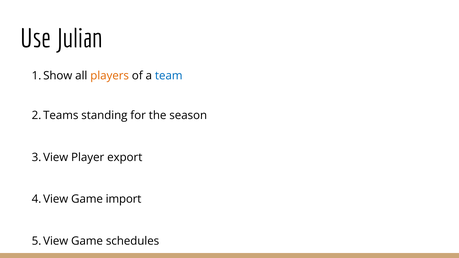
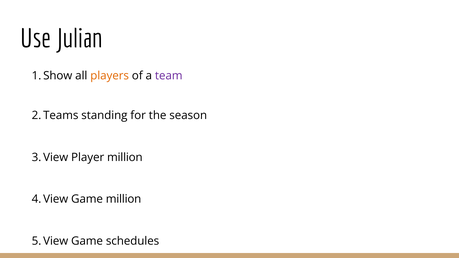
team colour: blue -> purple
Player export: export -> million
Game import: import -> million
